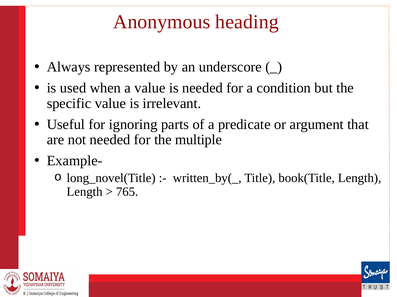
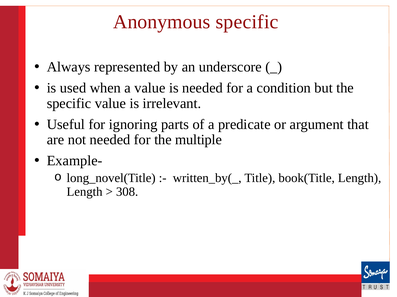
Anonymous heading: heading -> specific
765: 765 -> 308
